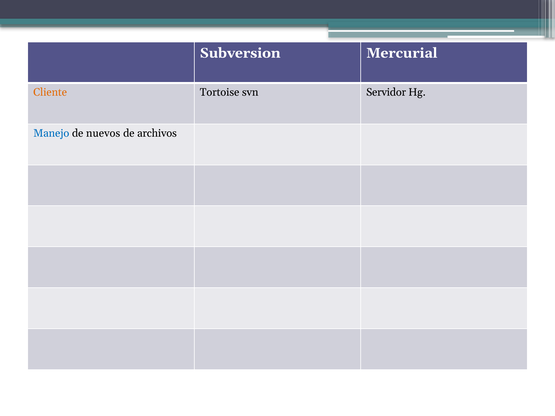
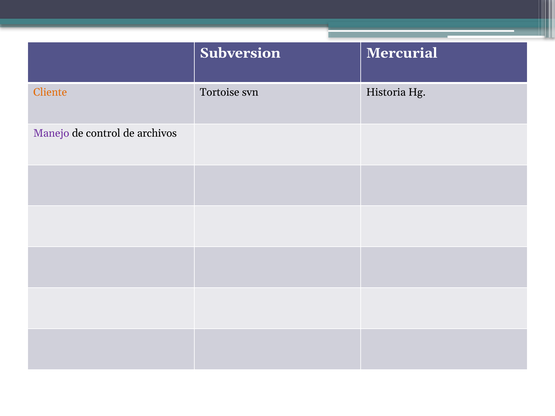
Servidor: Servidor -> Historia
Manejo colour: blue -> purple
nuevos: nuevos -> control
